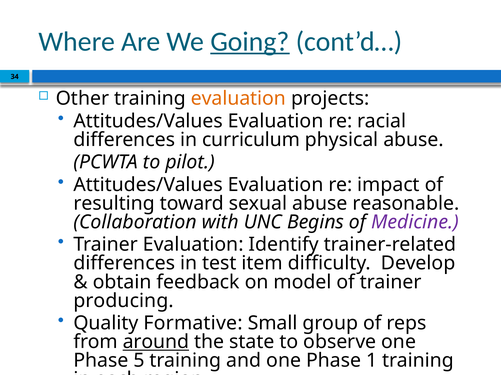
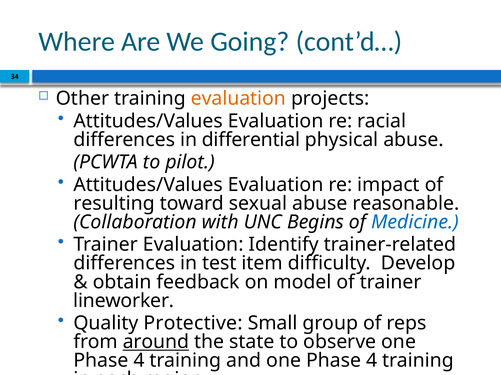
Going underline: present -> none
curriculum: curriculum -> differential
Medicine colour: purple -> blue
producing: producing -> lineworker
Formative: Formative -> Protective
5 at (139, 361): 5 -> 4
and one Phase 1: 1 -> 4
